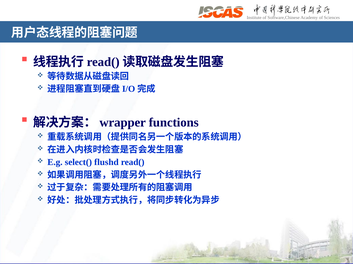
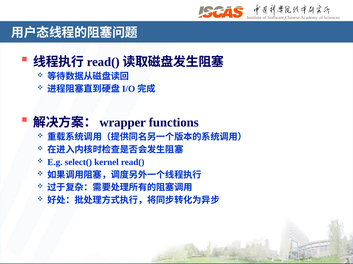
flushd: flushd -> kernel
